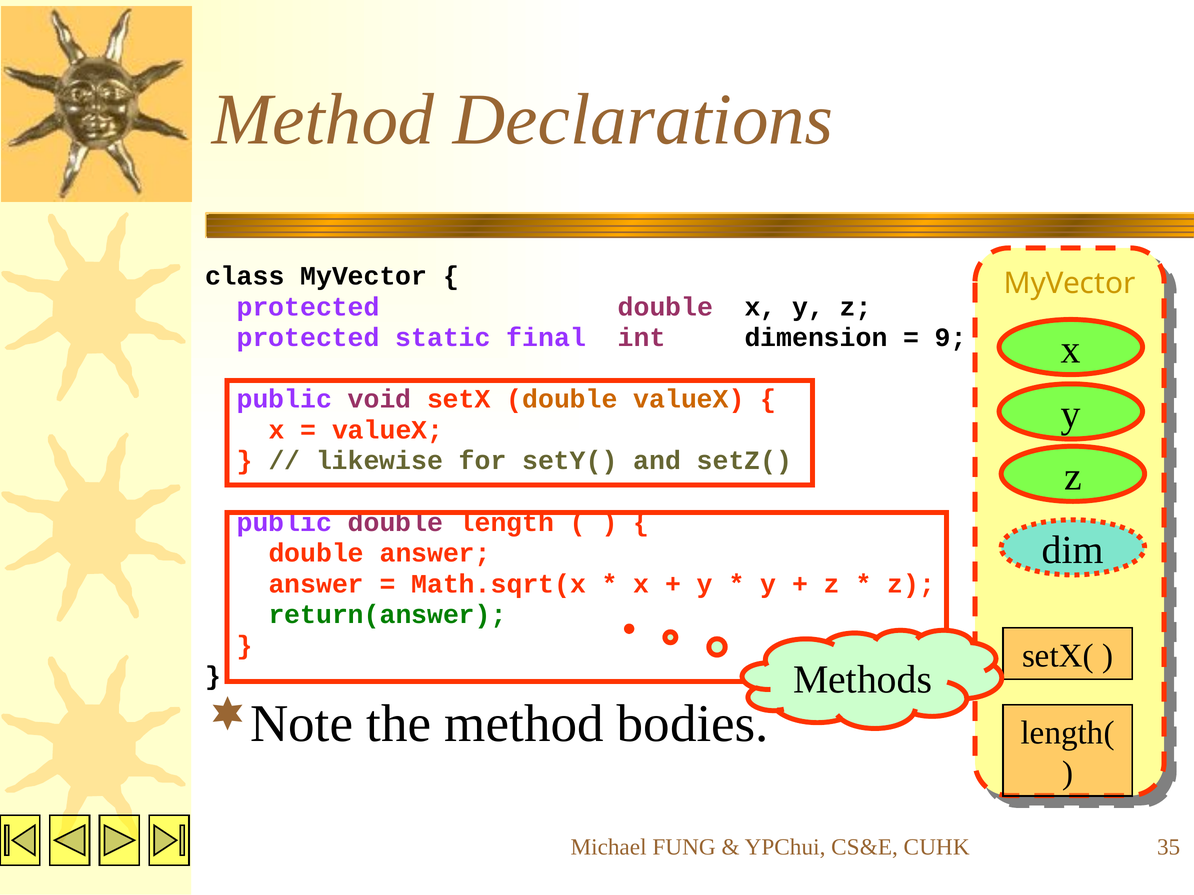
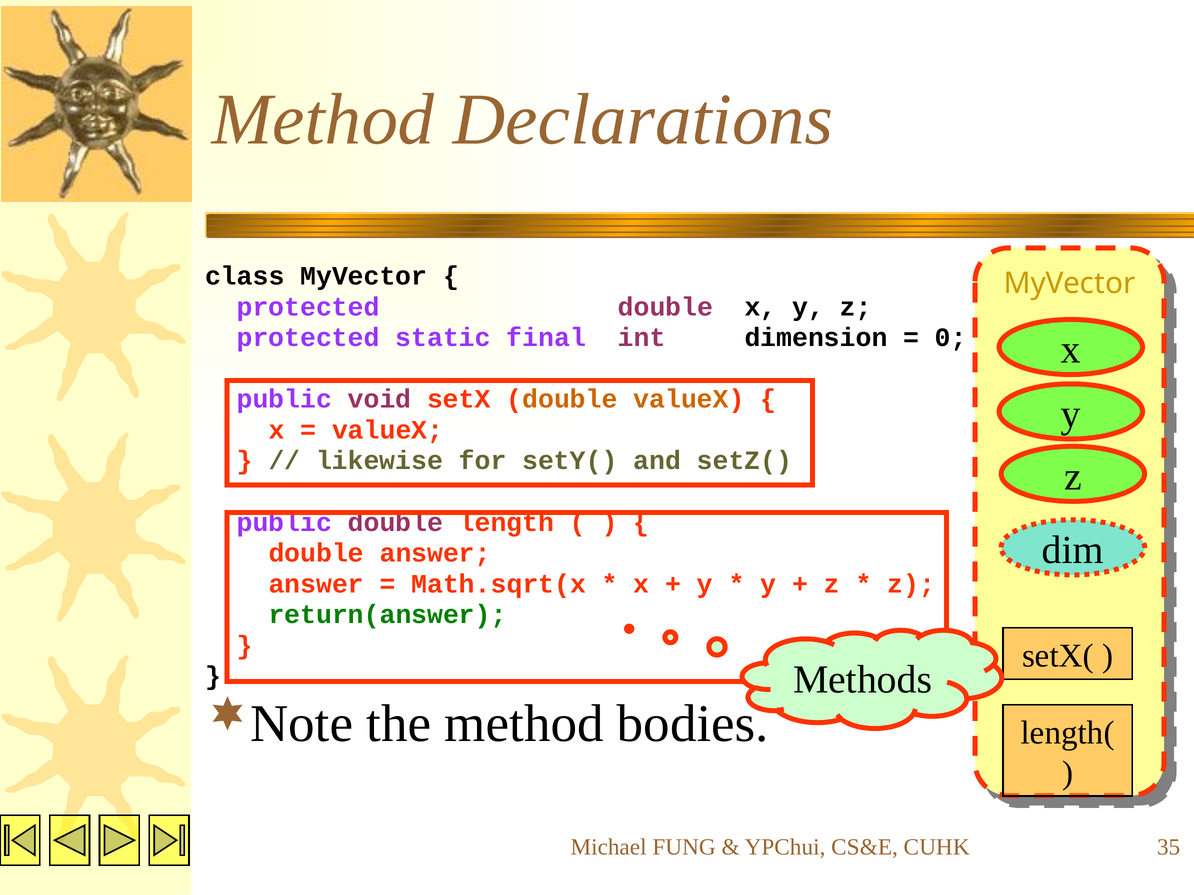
9: 9 -> 0
